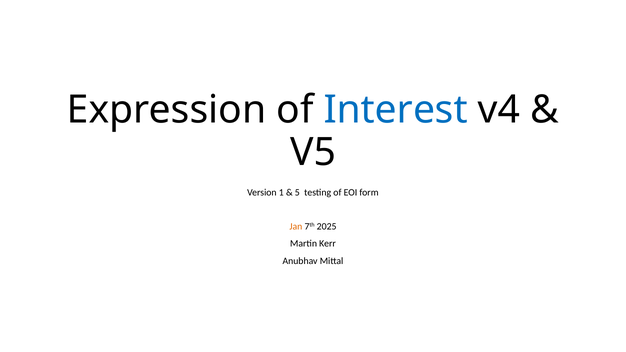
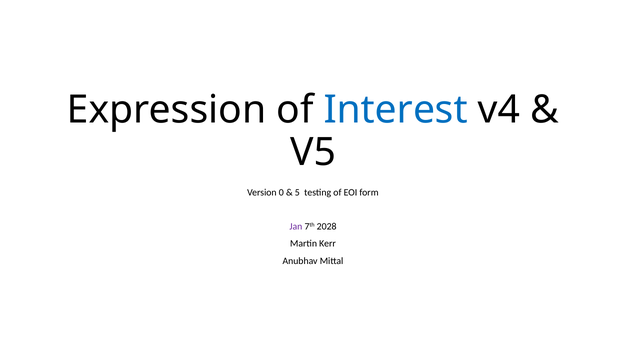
1: 1 -> 0
Jan colour: orange -> purple
2025: 2025 -> 2028
